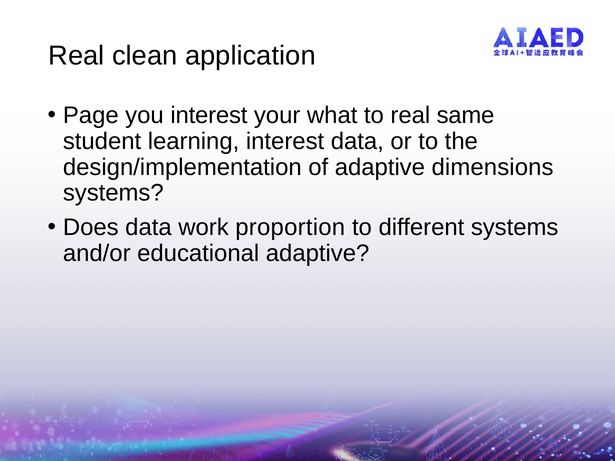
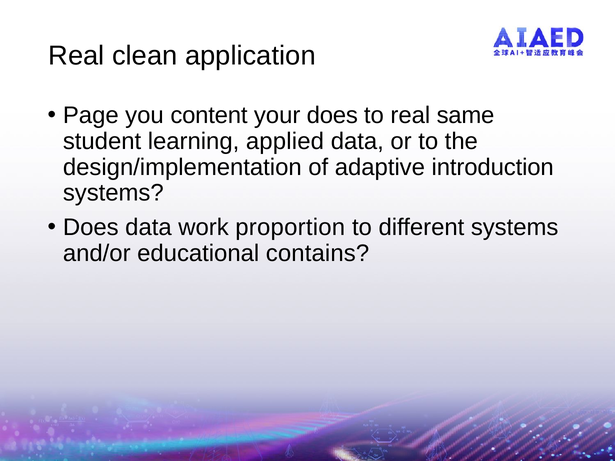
you interest: interest -> content
your what: what -> does
learning interest: interest -> applied
dimensions: dimensions -> introduction
educational adaptive: adaptive -> contains
